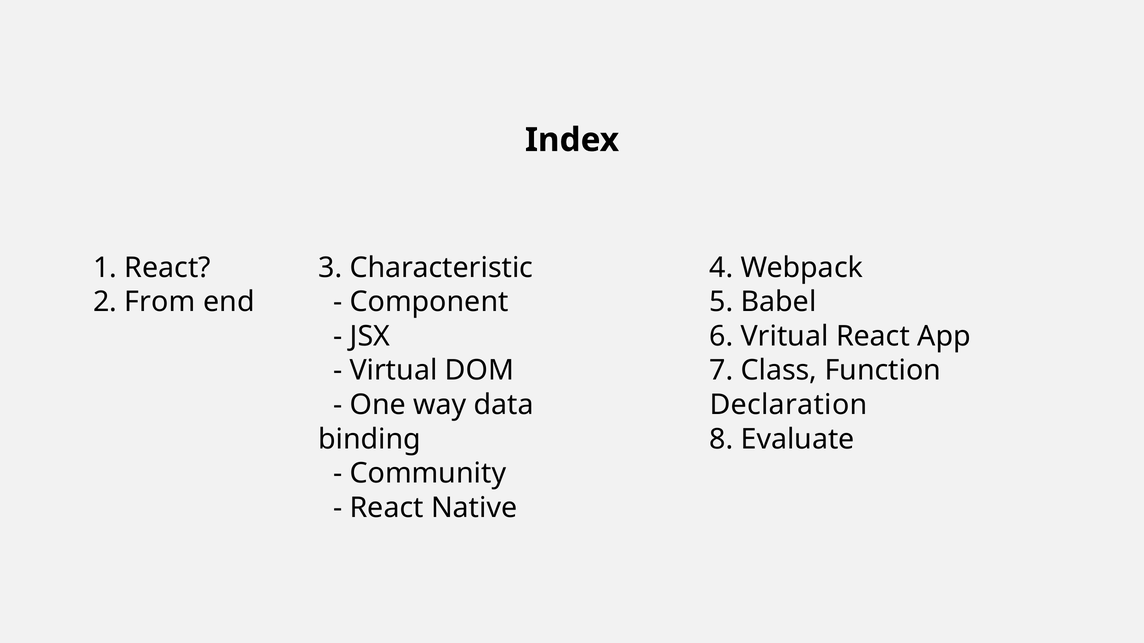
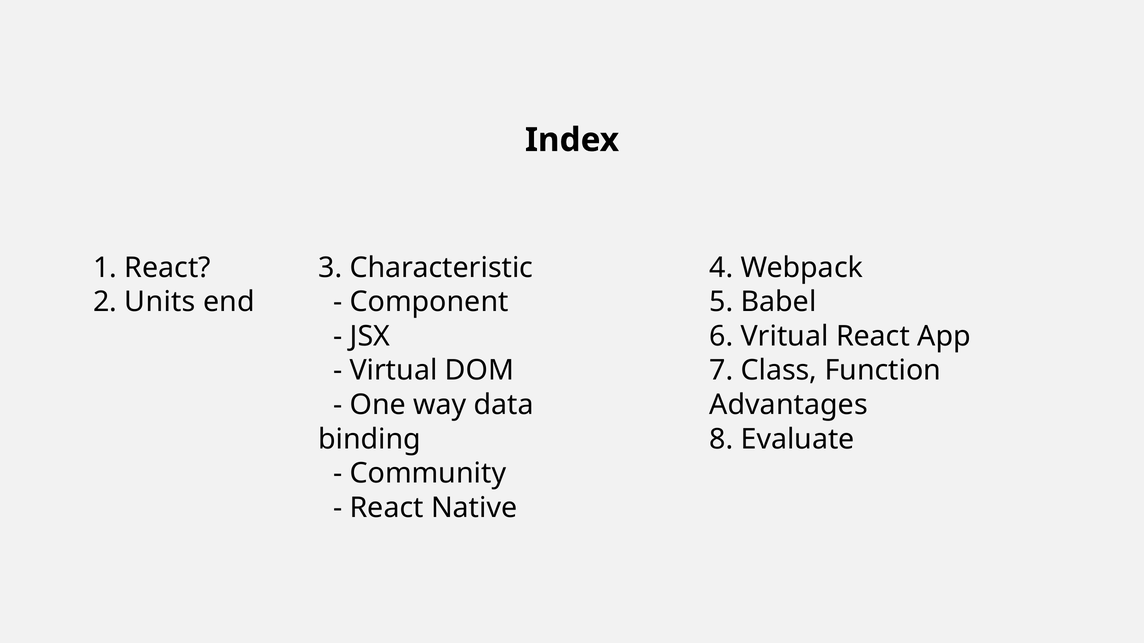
From: From -> Units
Declaration: Declaration -> Advantages
